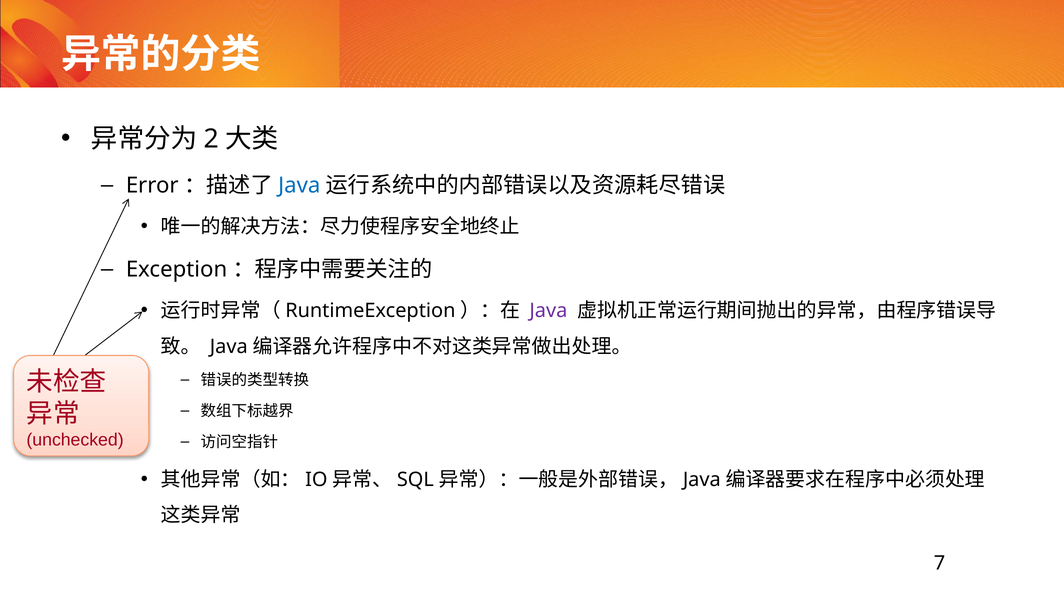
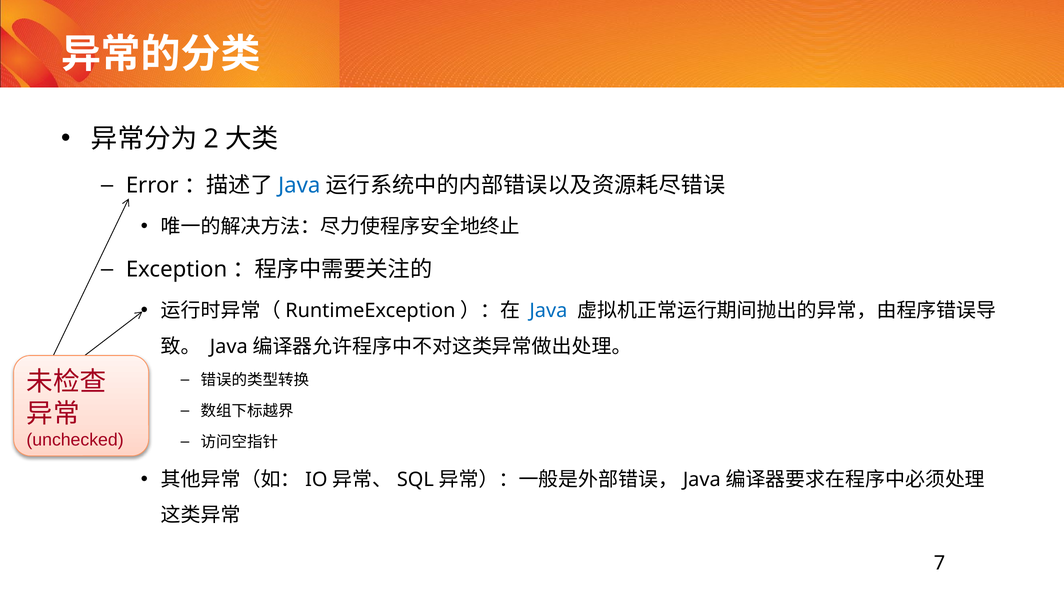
Java at (548, 311) colour: purple -> blue
